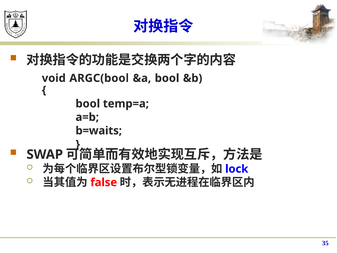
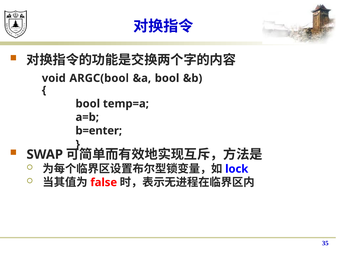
b=waits: b=waits -> b=enter
